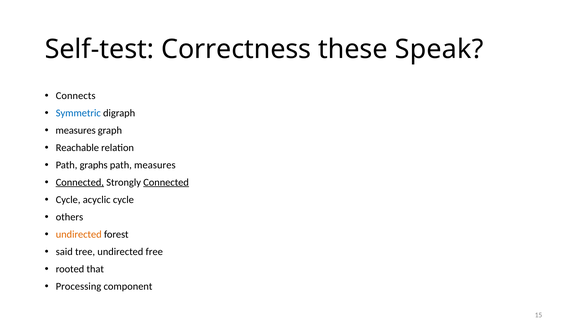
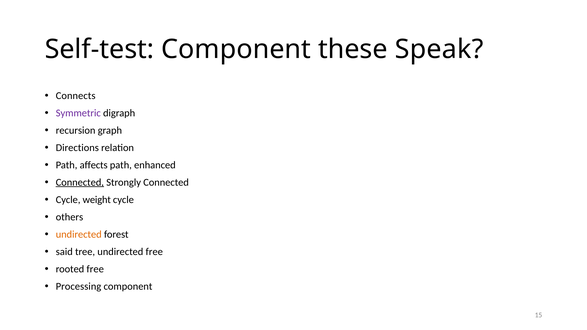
Self-test Correctness: Correctness -> Component
Symmetric colour: blue -> purple
measures at (76, 130): measures -> recursion
Reachable: Reachable -> Directions
graphs: graphs -> affects
path measures: measures -> enhanced
Connected at (166, 182) underline: present -> none
acyclic: acyclic -> weight
rooted that: that -> free
